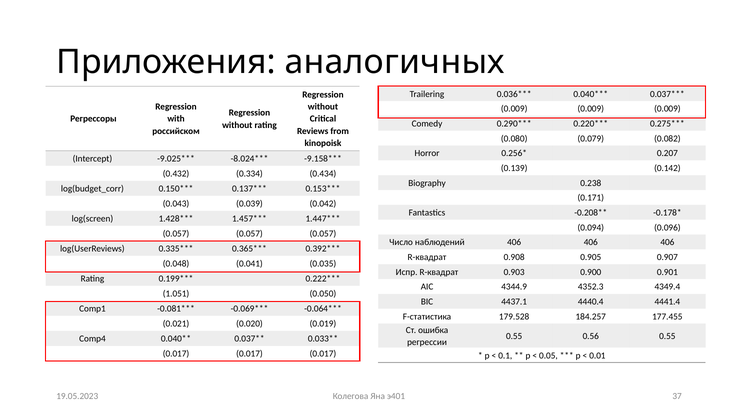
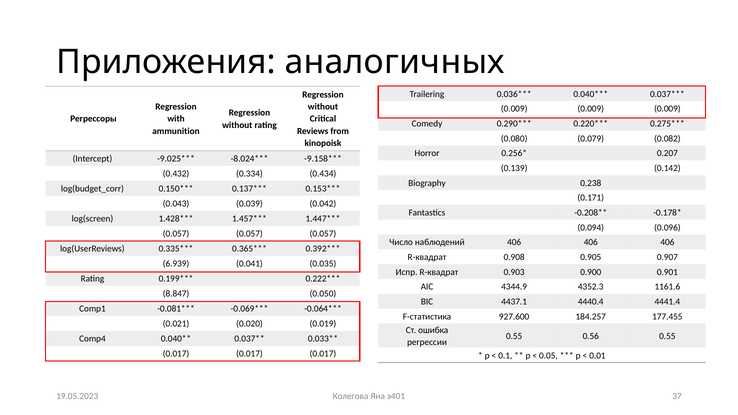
российском: российском -> ammunition
0.048: 0.048 -> 6.939
4349.4: 4349.4 -> 1161.6
1.051: 1.051 -> 8.847
179.528: 179.528 -> 927.600
